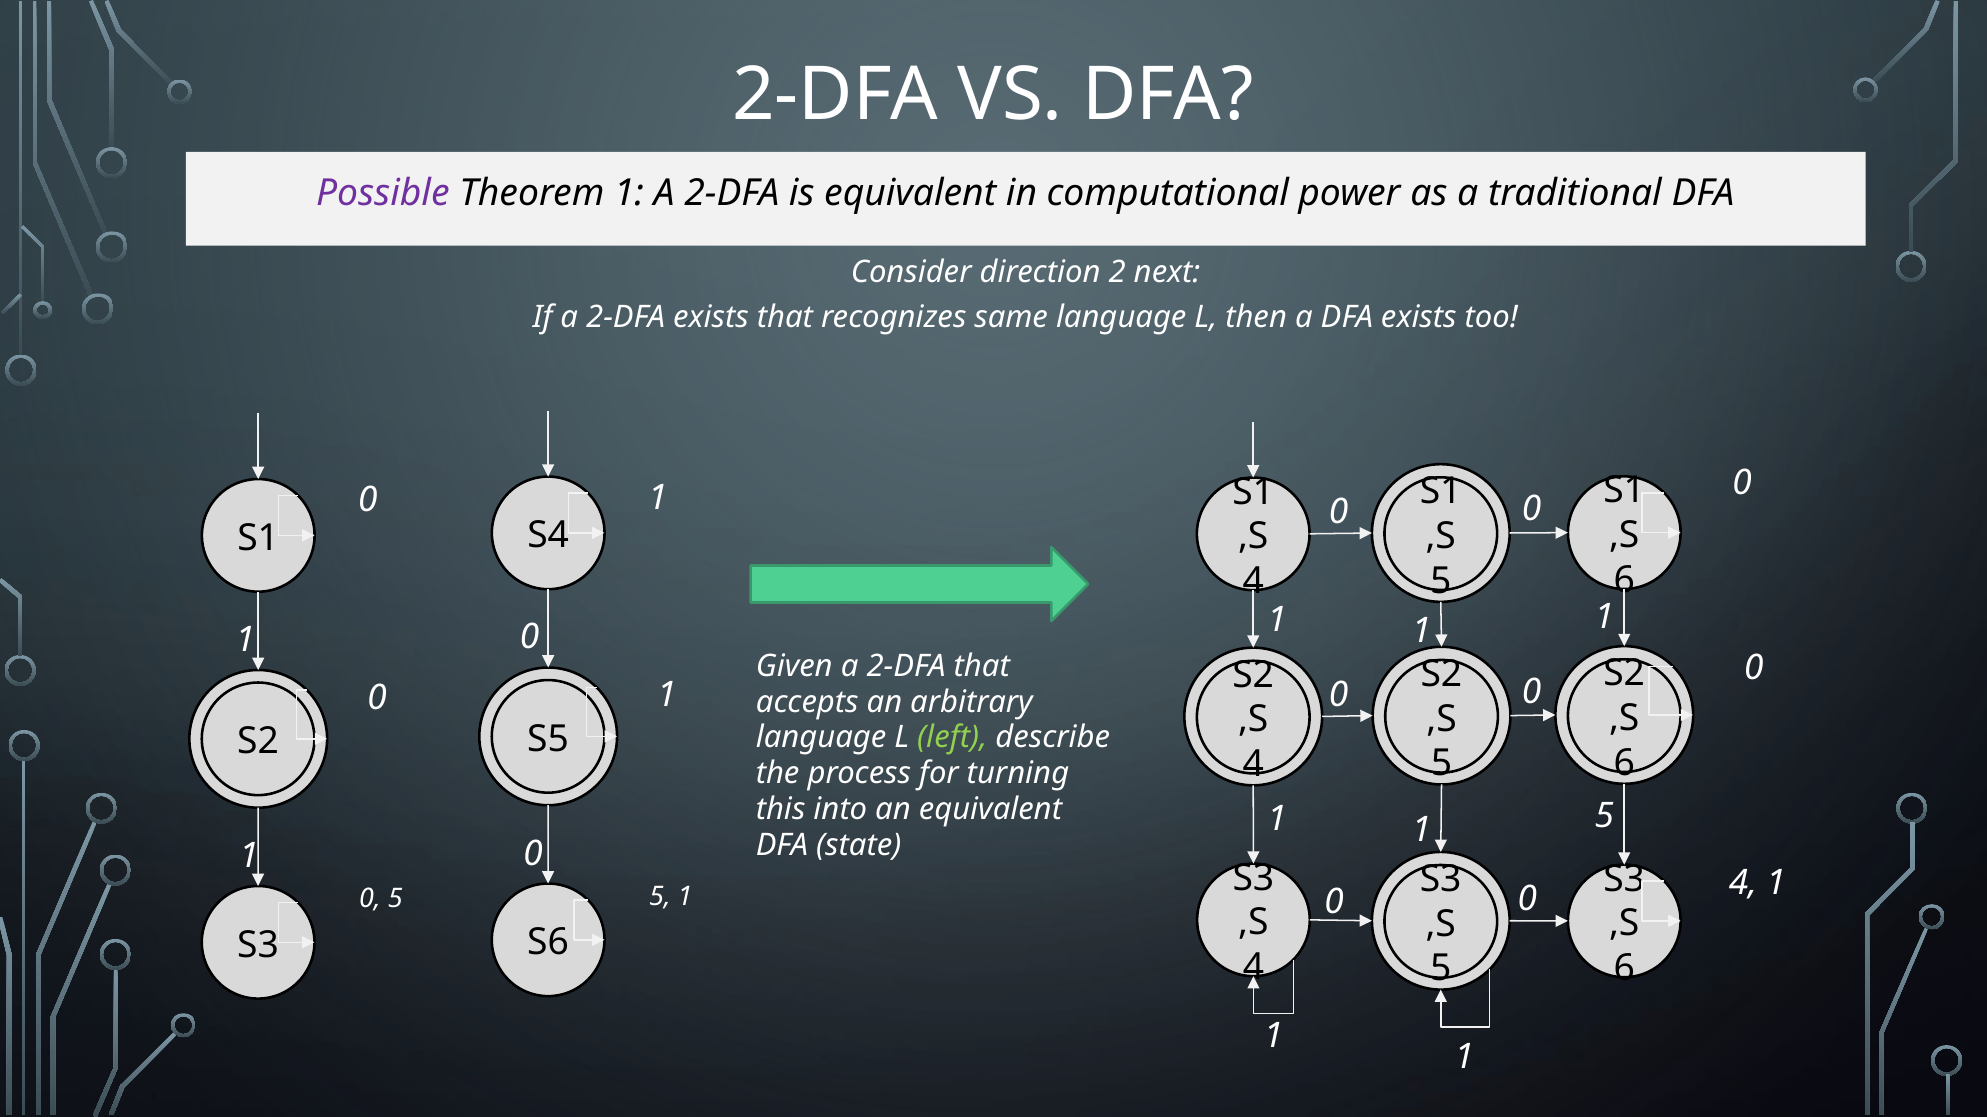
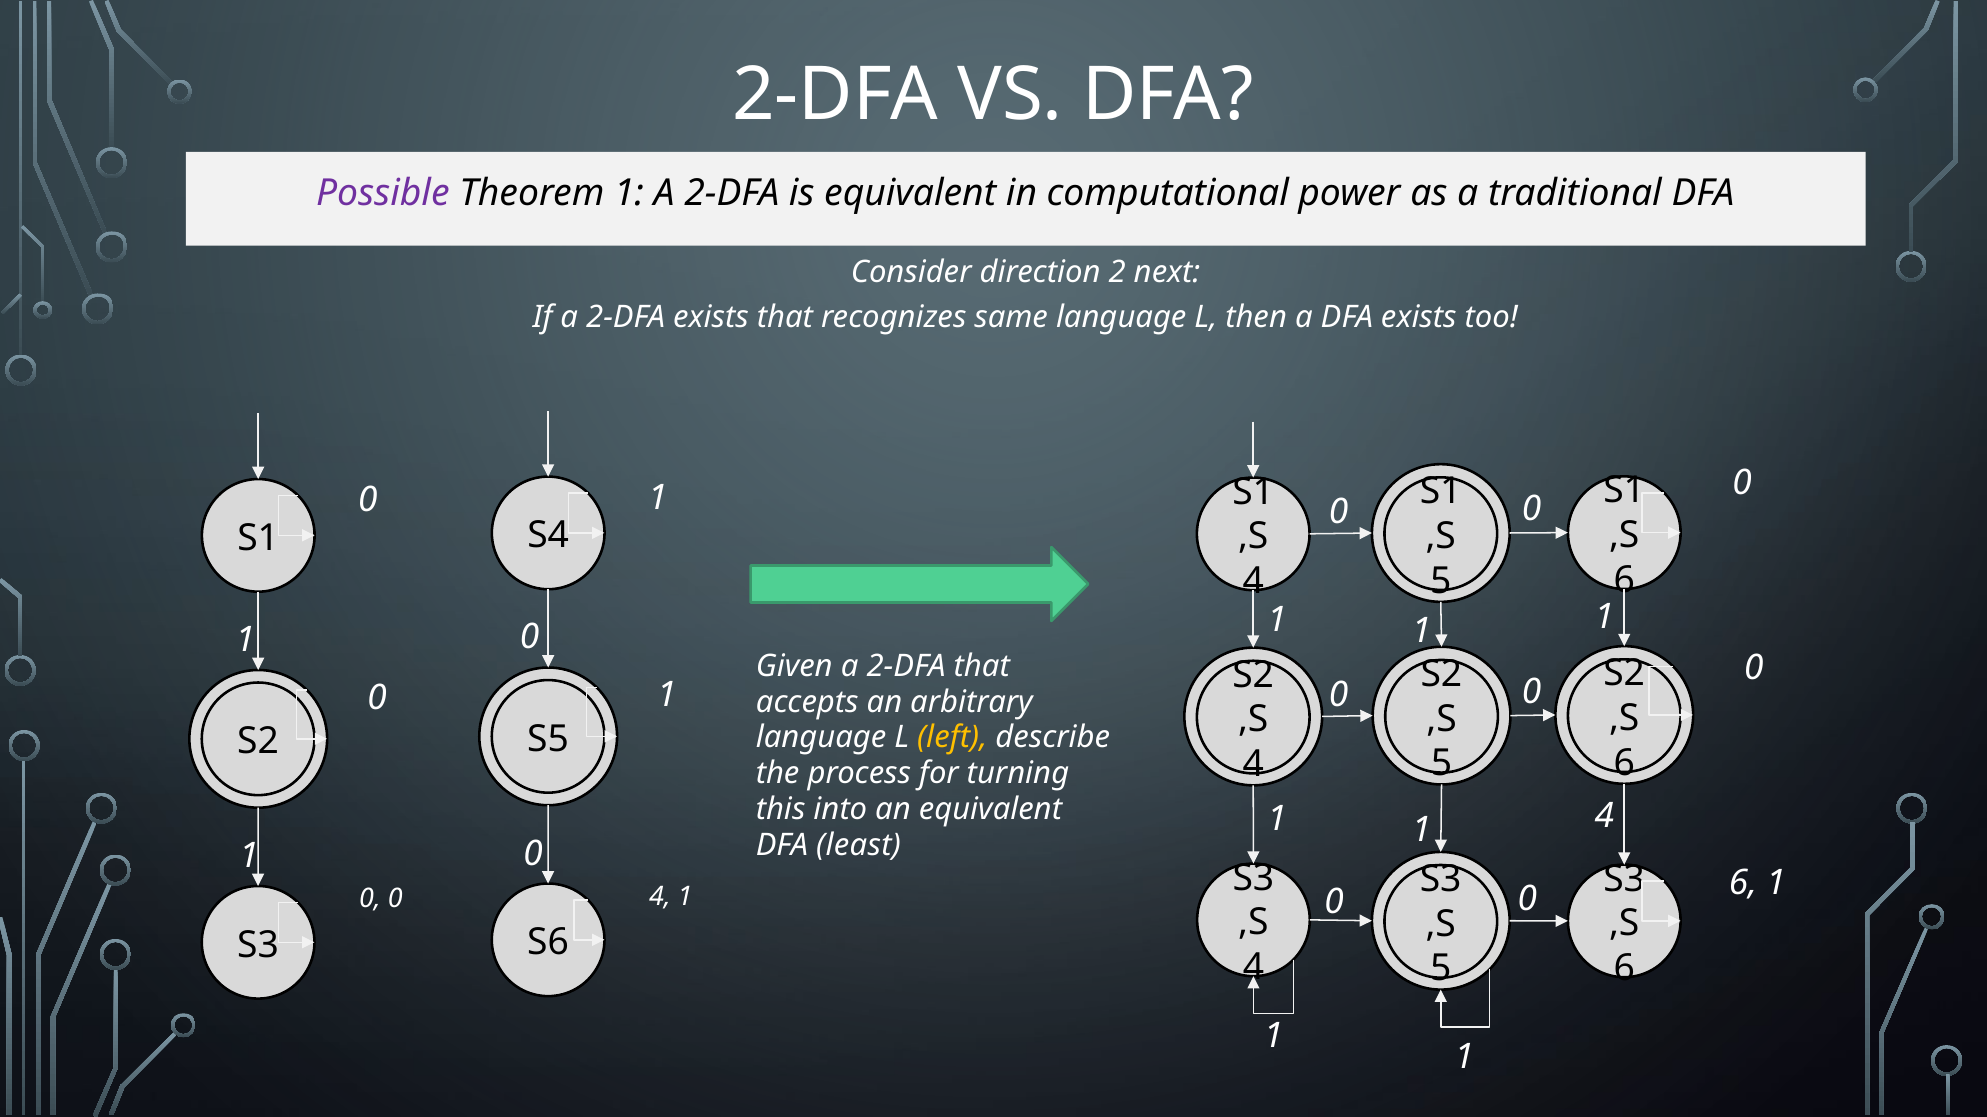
left colour: light green -> yellow
1 5: 5 -> 4
state: state -> least
4 at (1743, 884): 4 -> 6
5 at (660, 897): 5 -> 4
5 at (395, 900): 5 -> 0
